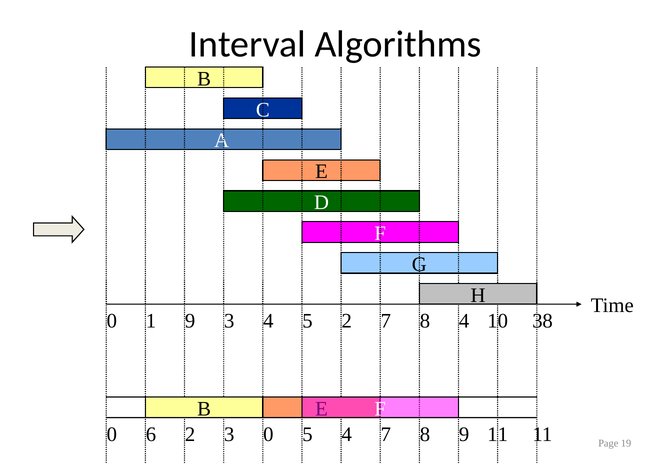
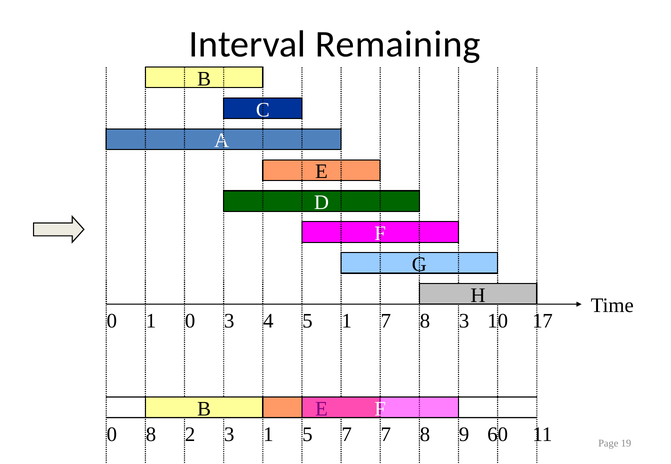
Algorithms: Algorithms -> Remaining
1 9: 9 -> 0
5 2: 2 -> 1
8 4: 4 -> 3
38: 38 -> 17
0 6: 6 -> 8
3 0: 0 -> 1
5 4: 4 -> 7
9 11: 11 -> 60
